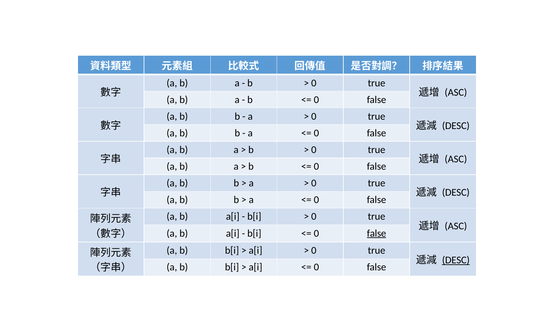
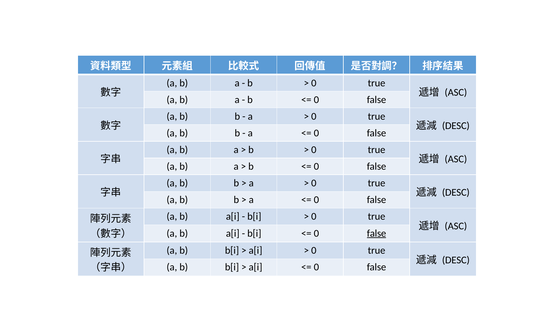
DESC at (456, 260) underline: present -> none
